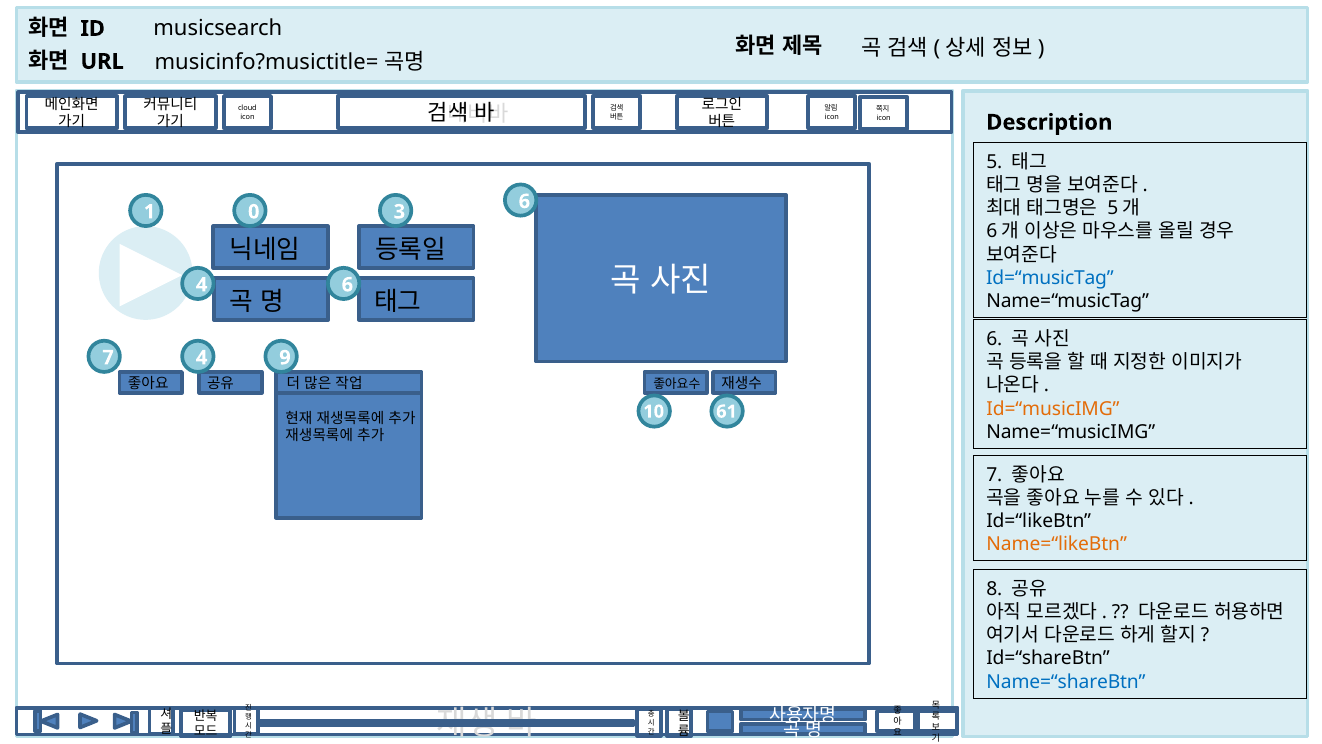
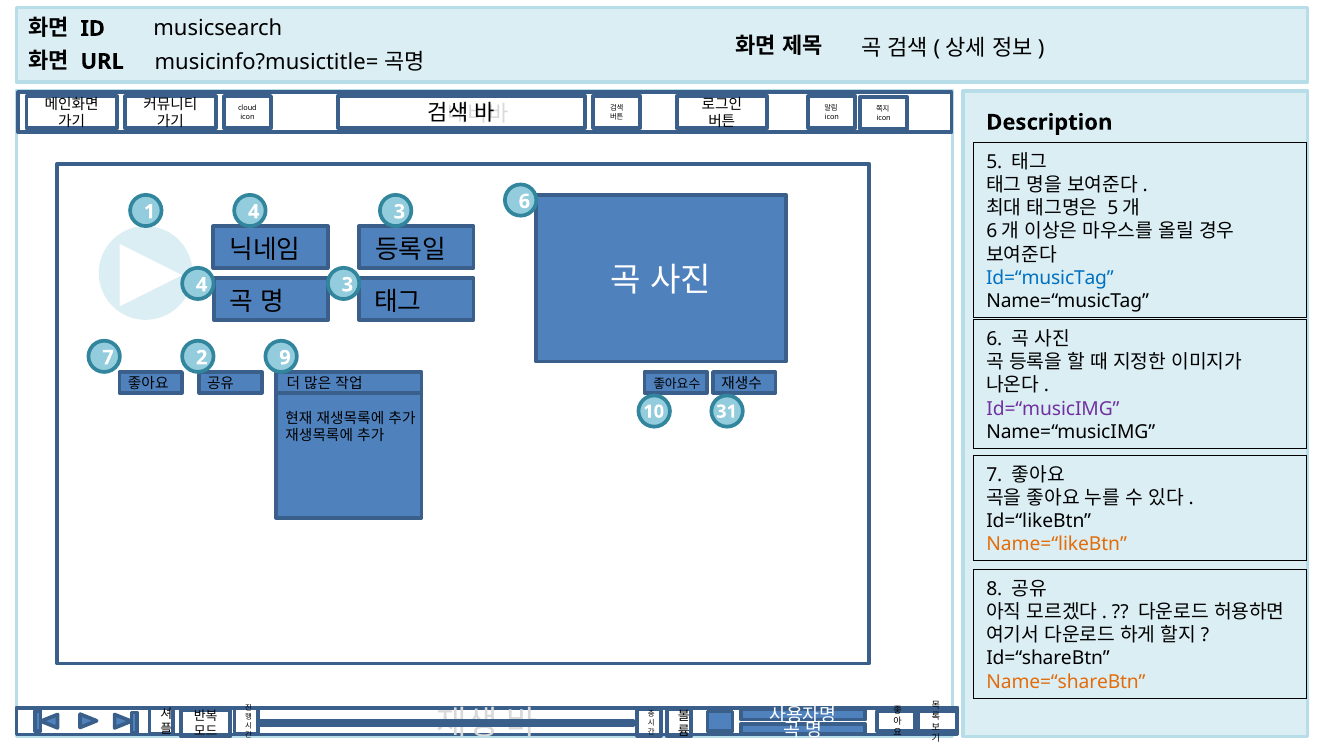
1 0: 0 -> 4
6 at (347, 285): 6 -> 3
7 4: 4 -> 2
Id=“musicIMG colour: orange -> purple
61: 61 -> 31
Name=“shareBtn colour: blue -> orange
